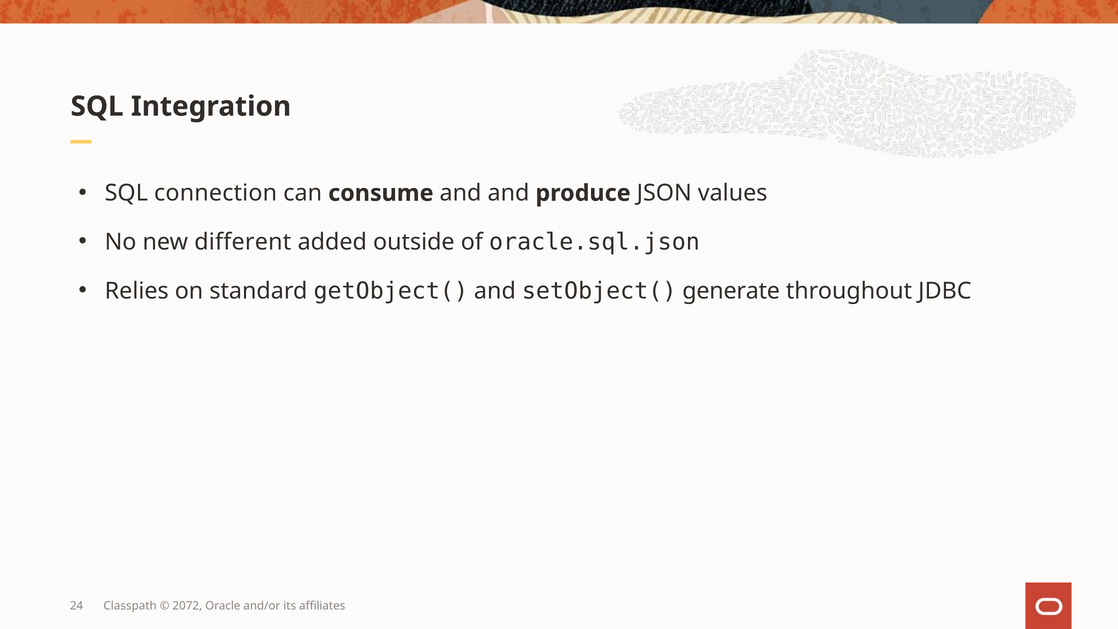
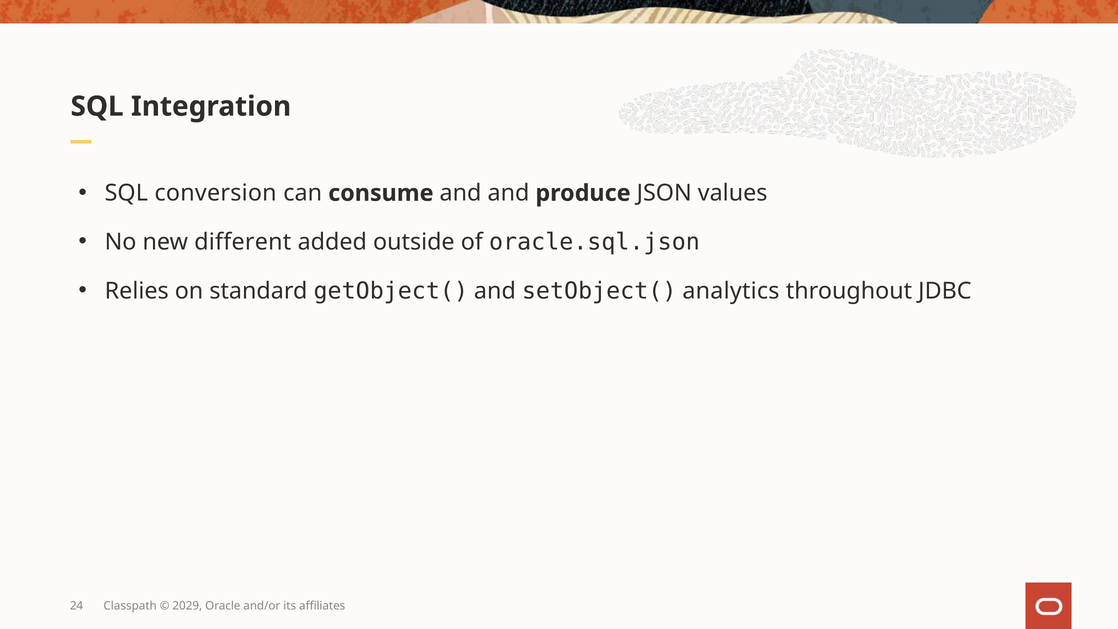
connection: connection -> conversion
generate: generate -> analytics
2072: 2072 -> 2029
